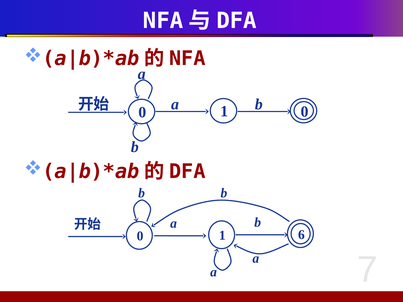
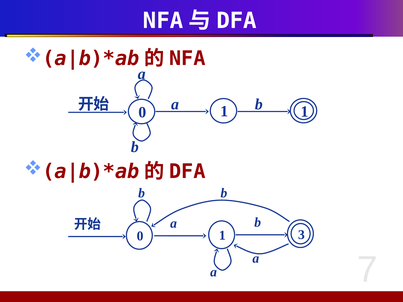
1 0: 0 -> 1
6: 6 -> 3
